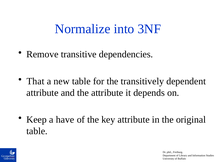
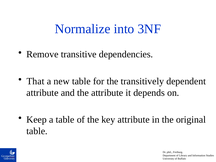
a have: have -> table
